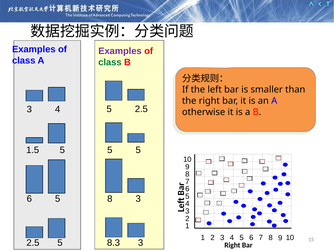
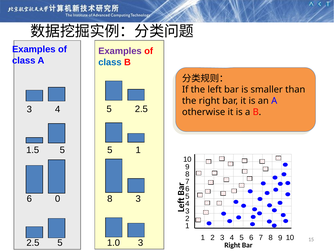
class at (110, 62) colour: green -> blue
5 5: 5 -> 1
6 5: 5 -> 0
8.3: 8.3 -> 1.0
